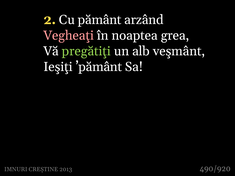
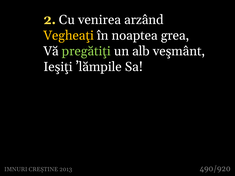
pământ: pământ -> venirea
Vegheaţi colour: pink -> yellow
’pământ: ’pământ -> ’lămpile
